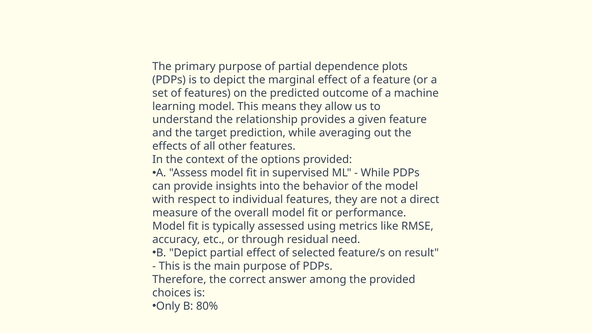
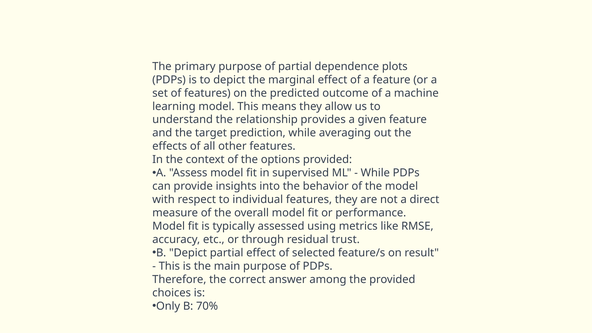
need: need -> trust
80%: 80% -> 70%
